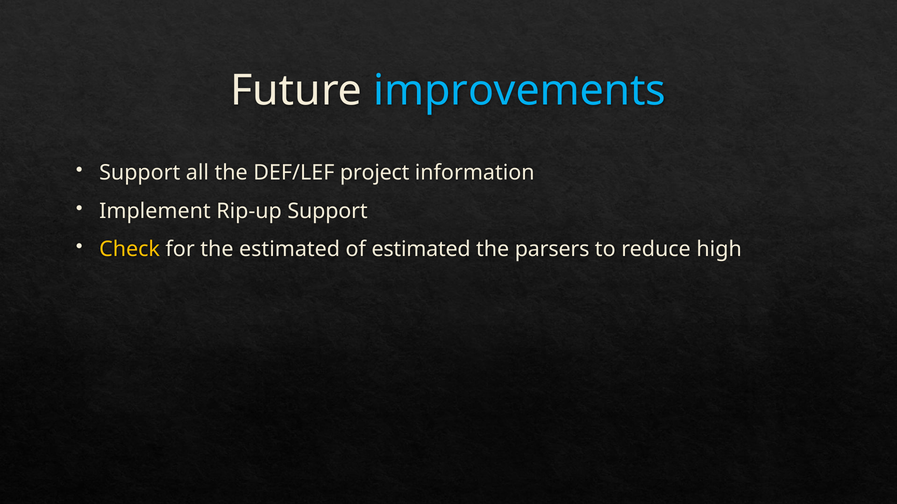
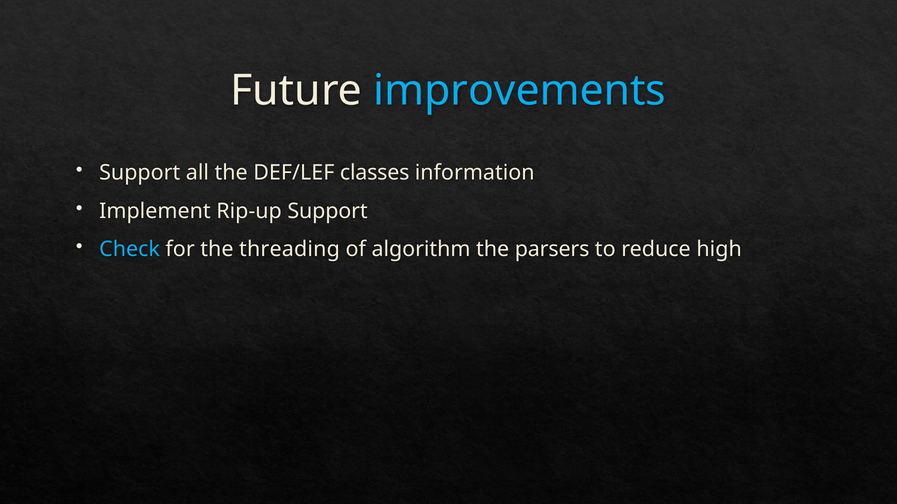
project: project -> classes
Check colour: yellow -> light blue
the estimated: estimated -> threading
of estimated: estimated -> algorithm
